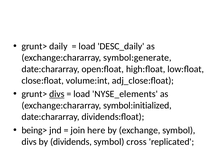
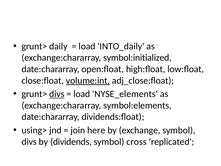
DESC_daily: DESC_daily -> INTO_daily
symbol:generate: symbol:generate -> symbol:initialized
volume:int underline: none -> present
symbol:initialized: symbol:initialized -> symbol:elements
being>: being> -> using>
